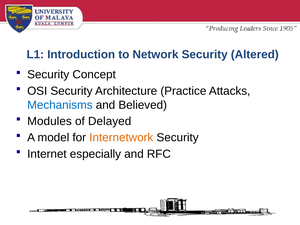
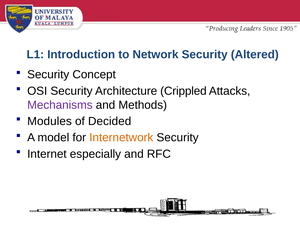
Practice: Practice -> Crippled
Mechanisms colour: blue -> purple
Believed: Believed -> Methods
Delayed: Delayed -> Decided
